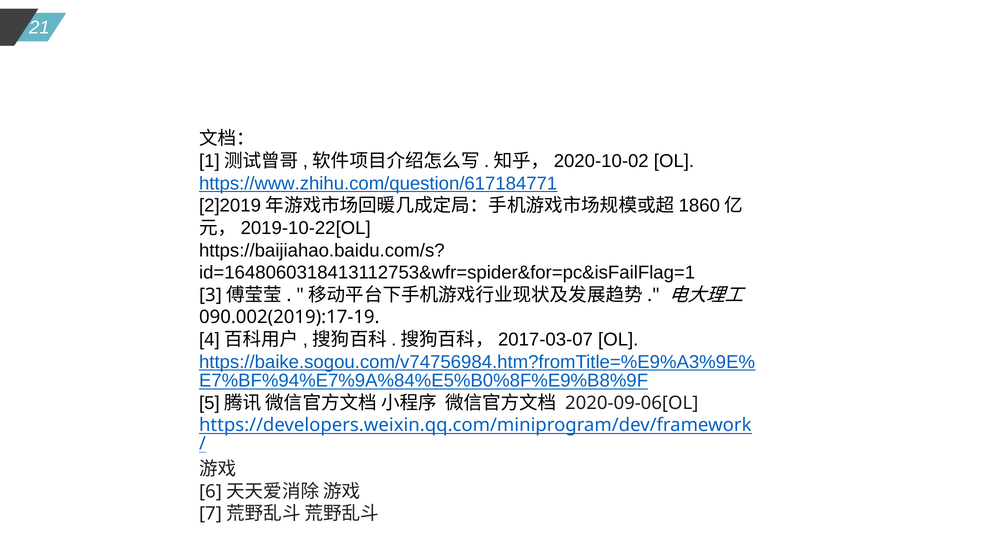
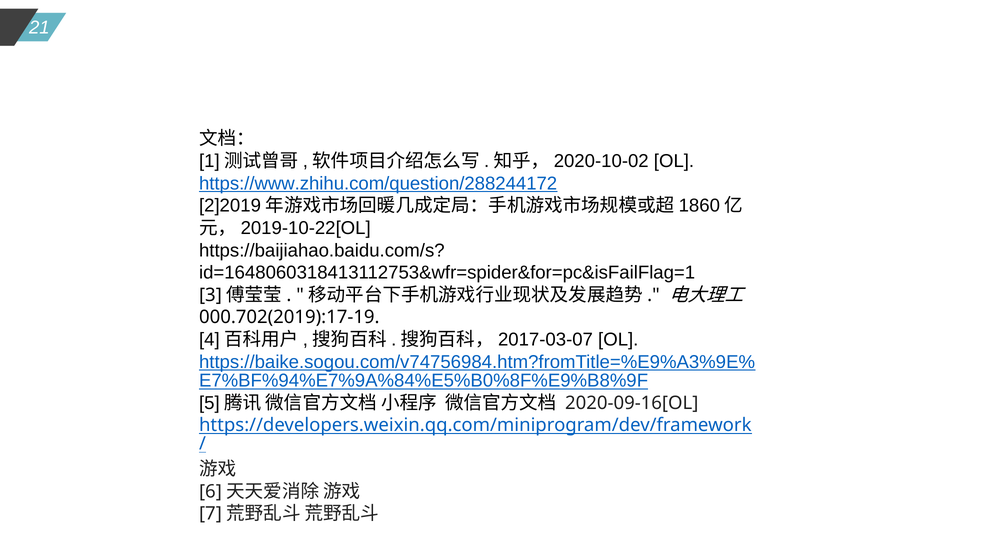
https://www.zhihu.com/question/617184771: https://www.zhihu.com/question/617184771 -> https://www.zhihu.com/question/288244172
090.002(2019):17-19: 090.002(2019):17-19 -> 000.702(2019):17-19
2020-09-06[OL: 2020-09-06[OL -> 2020-09-16[OL
